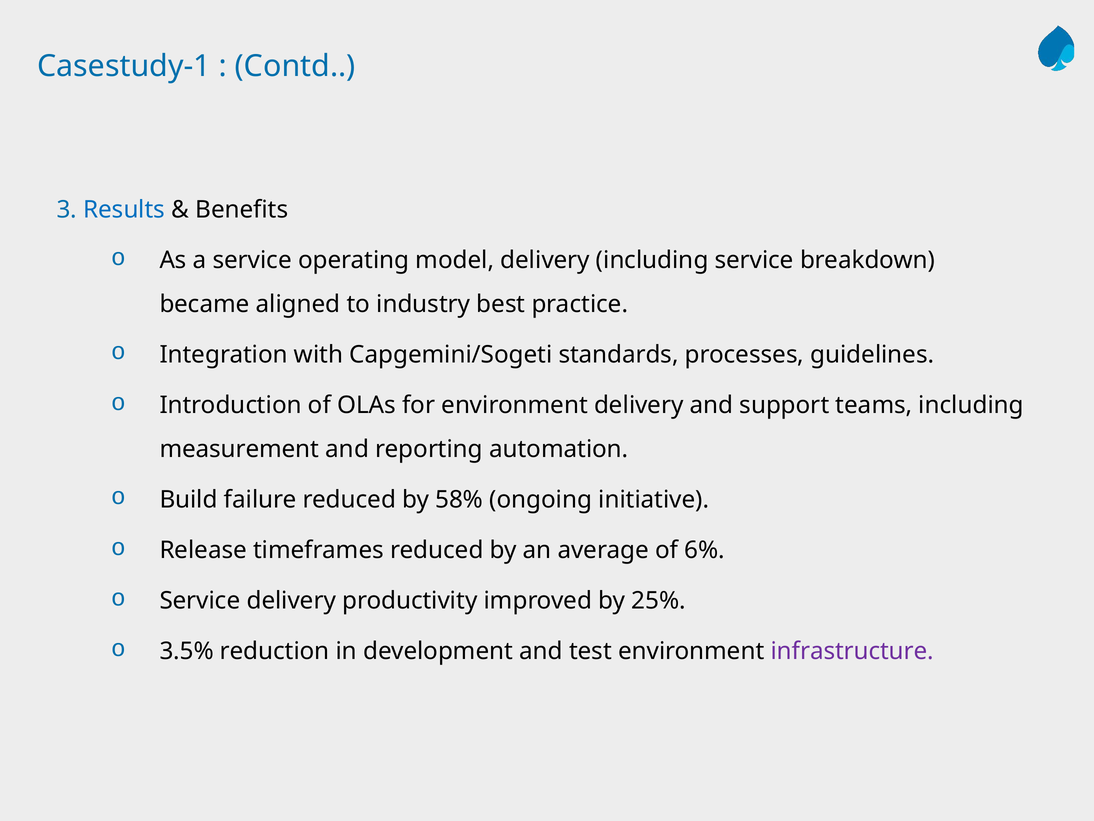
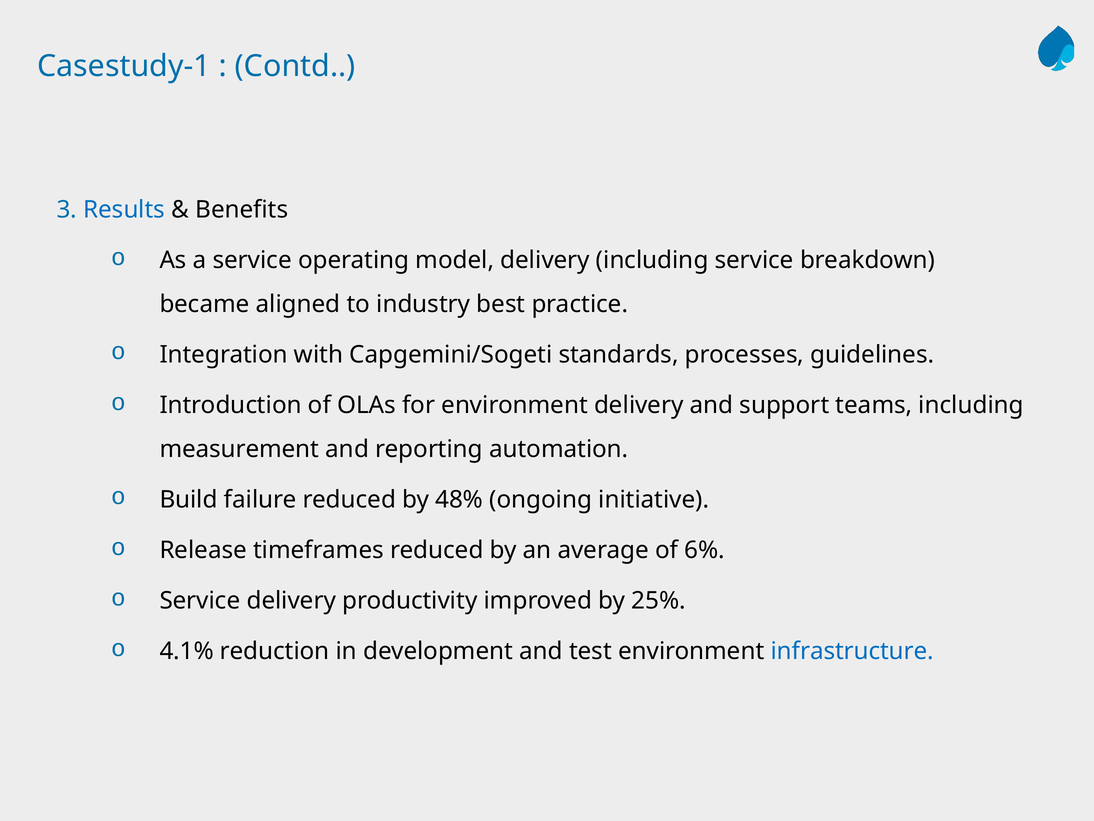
58%: 58% -> 48%
3.5%: 3.5% -> 4.1%
infrastructure colour: purple -> blue
